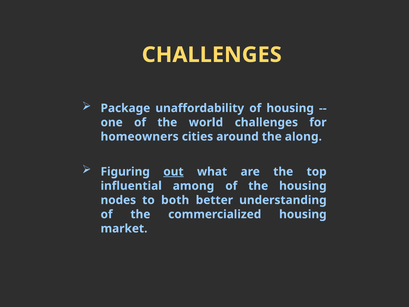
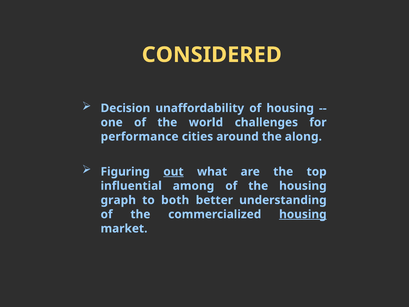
CHALLENGES at (212, 55): CHALLENGES -> CONSIDERED
Package: Package -> Decision
homeowners: homeowners -> performance
nodes: nodes -> graph
housing at (303, 214) underline: none -> present
